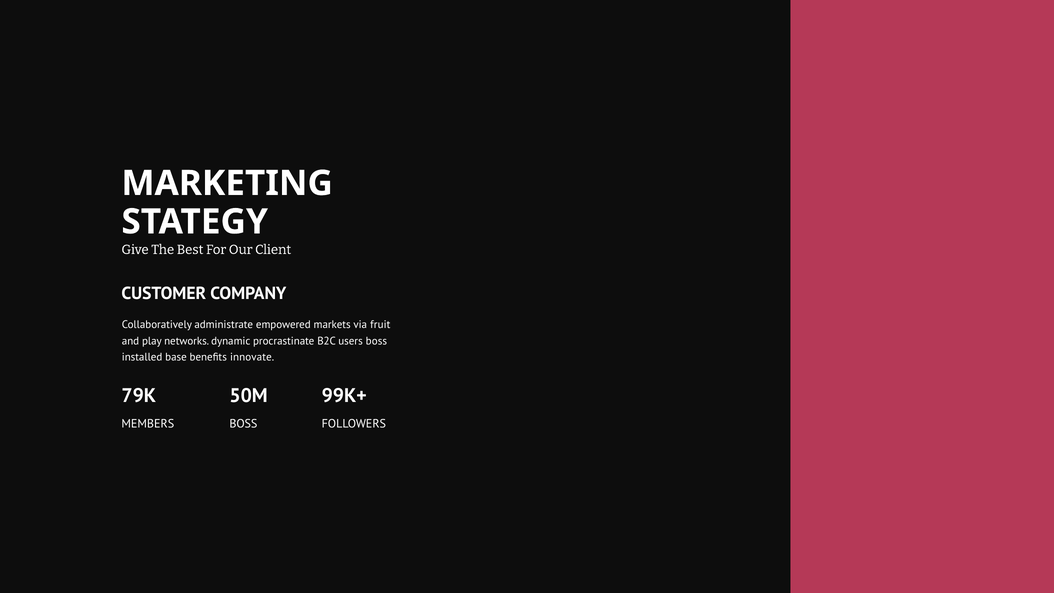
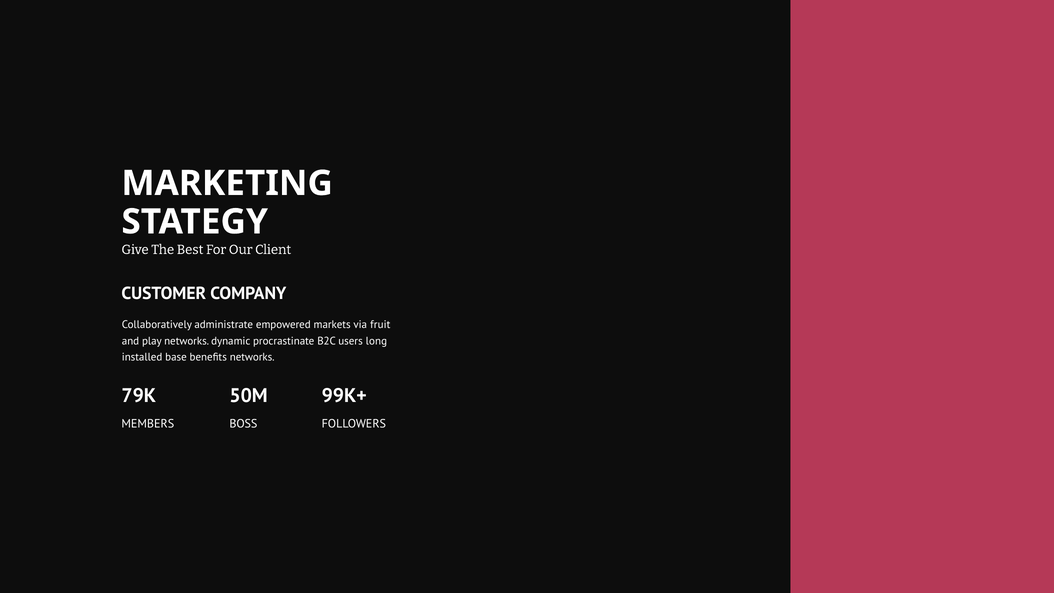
users boss: boss -> long
benefits innovate: innovate -> networks
